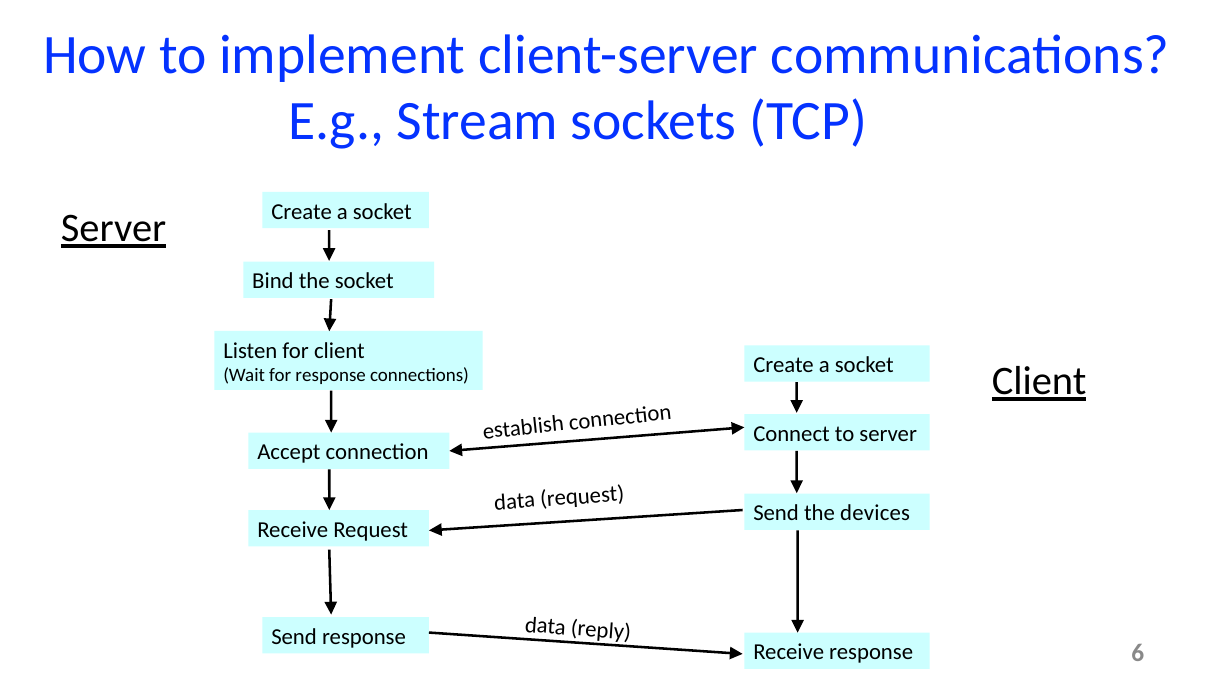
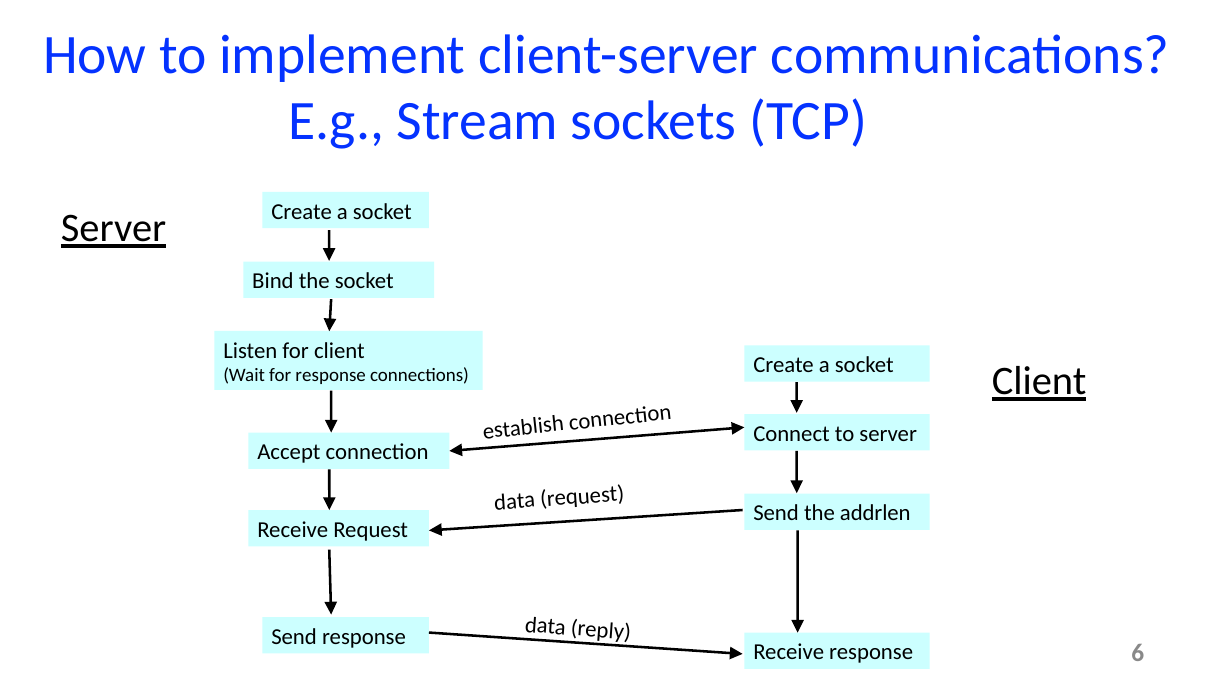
devices: devices -> addrlen
